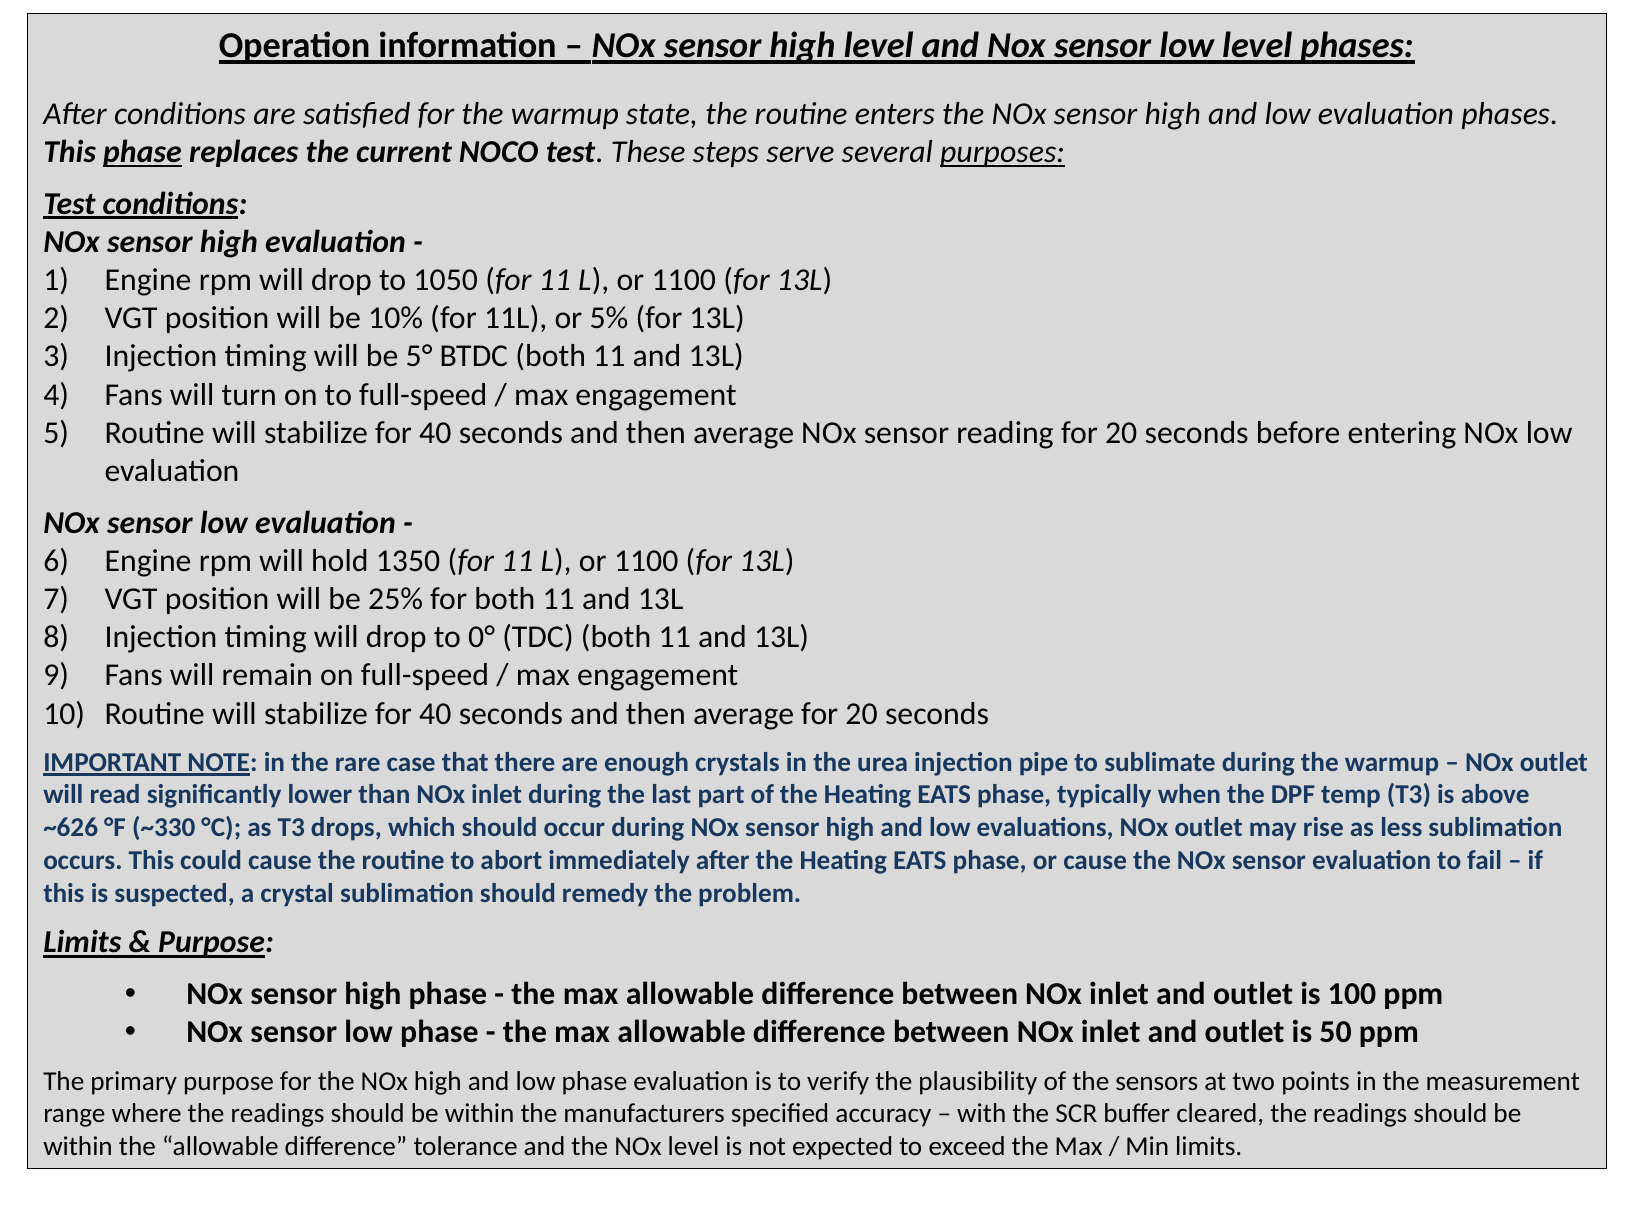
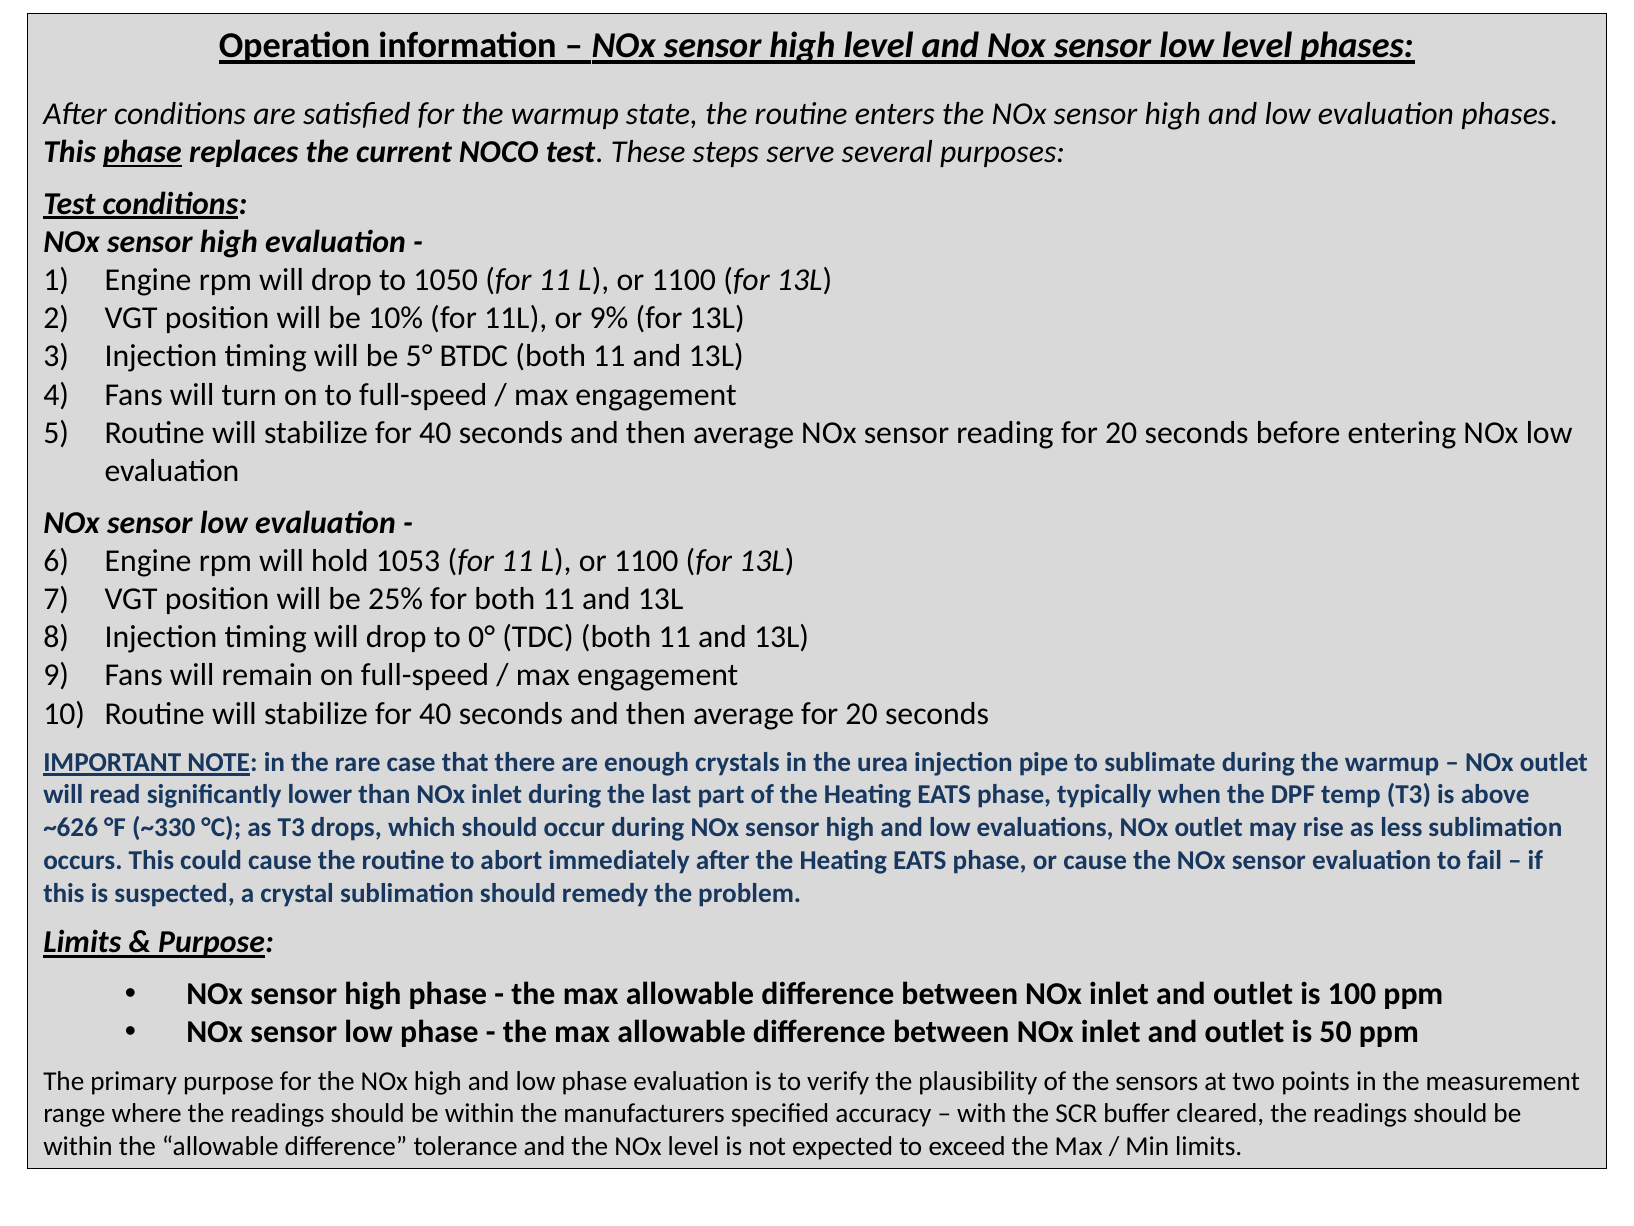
purposes underline: present -> none
5%: 5% -> 9%
1350: 1350 -> 1053
